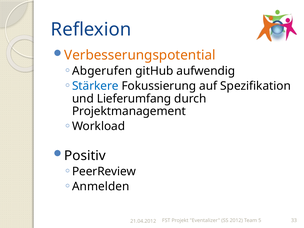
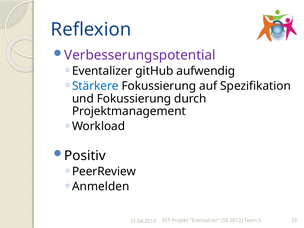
Verbesserungspotential colour: orange -> purple
Abgerufen at (102, 71): Abgerufen -> Eventalizer
und Lieferumfang: Lieferumfang -> Fokussierung
